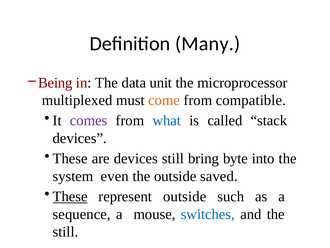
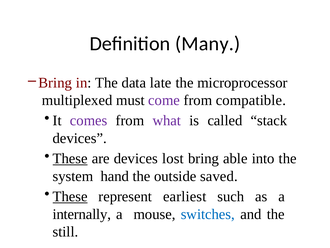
Being at (55, 83): Being -> Bring
unit: unit -> late
come colour: orange -> purple
what colour: blue -> purple
These at (70, 158) underline: none -> present
devices still: still -> lost
byte: byte -> able
even: even -> hand
represent outside: outside -> earliest
sequence: sequence -> internally
